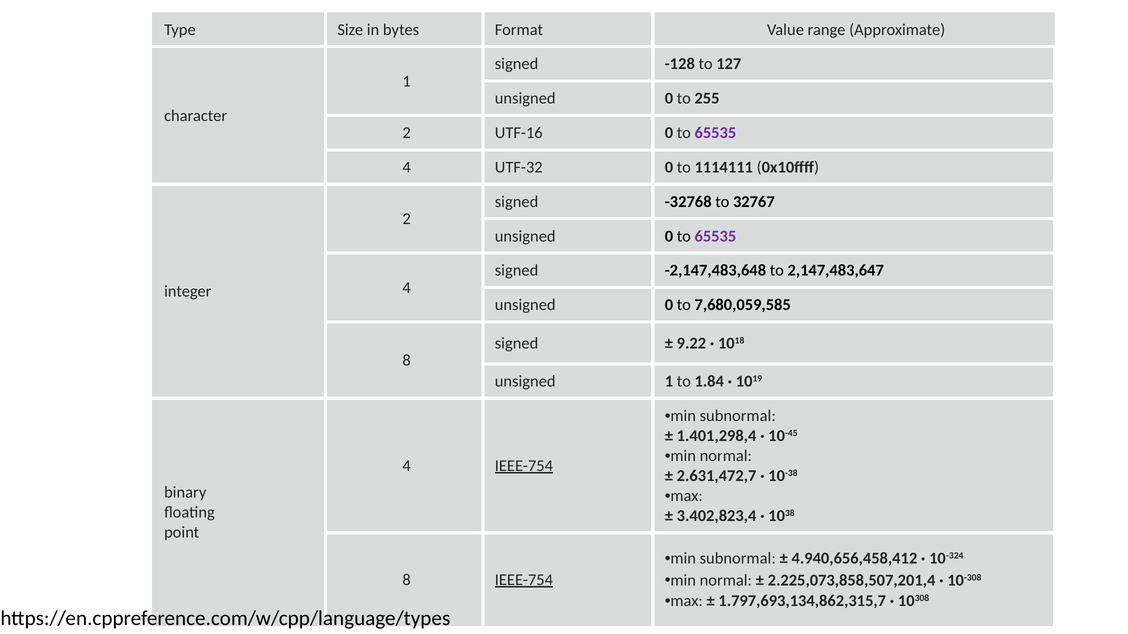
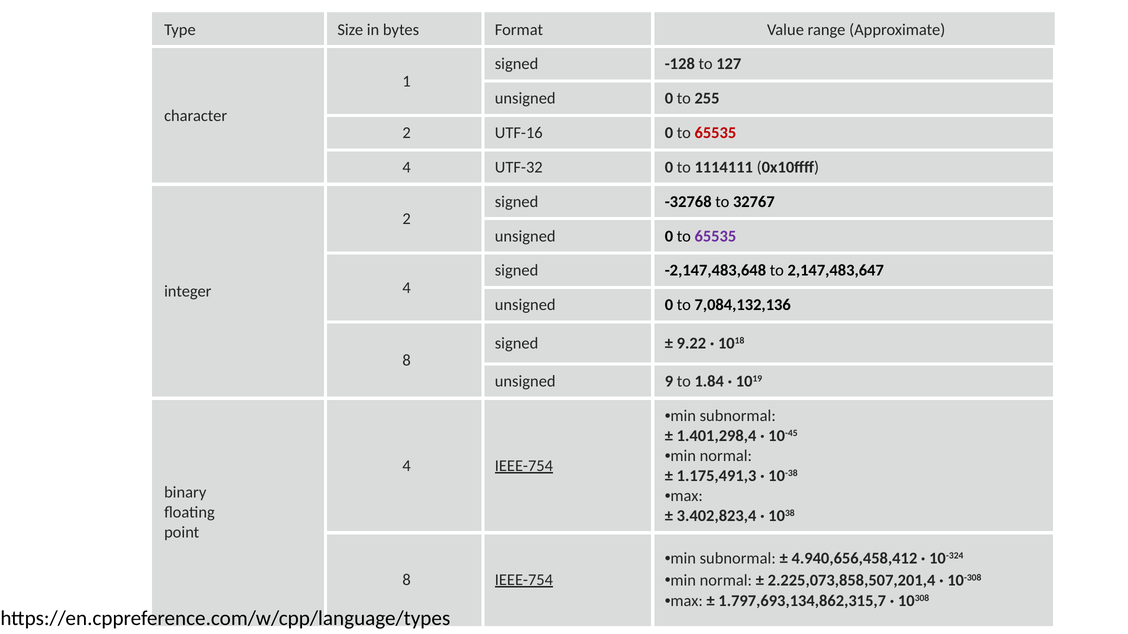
65535 at (715, 133) colour: purple -> red
7,680,059,585: 7,680,059,585 -> 7,084,132,136
unsigned 1: 1 -> 9
2.631,472,7: 2.631,472,7 -> 1.175,491,3
